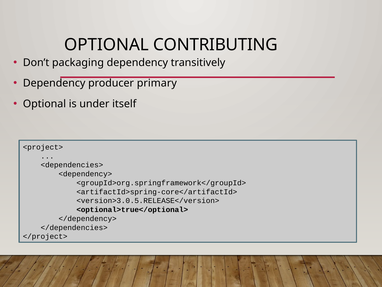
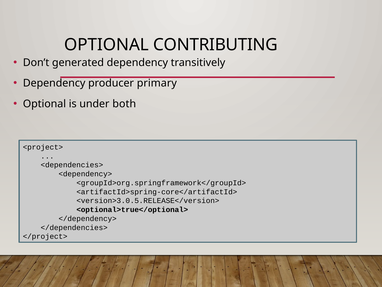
packaging: packaging -> generated
itself: itself -> both
